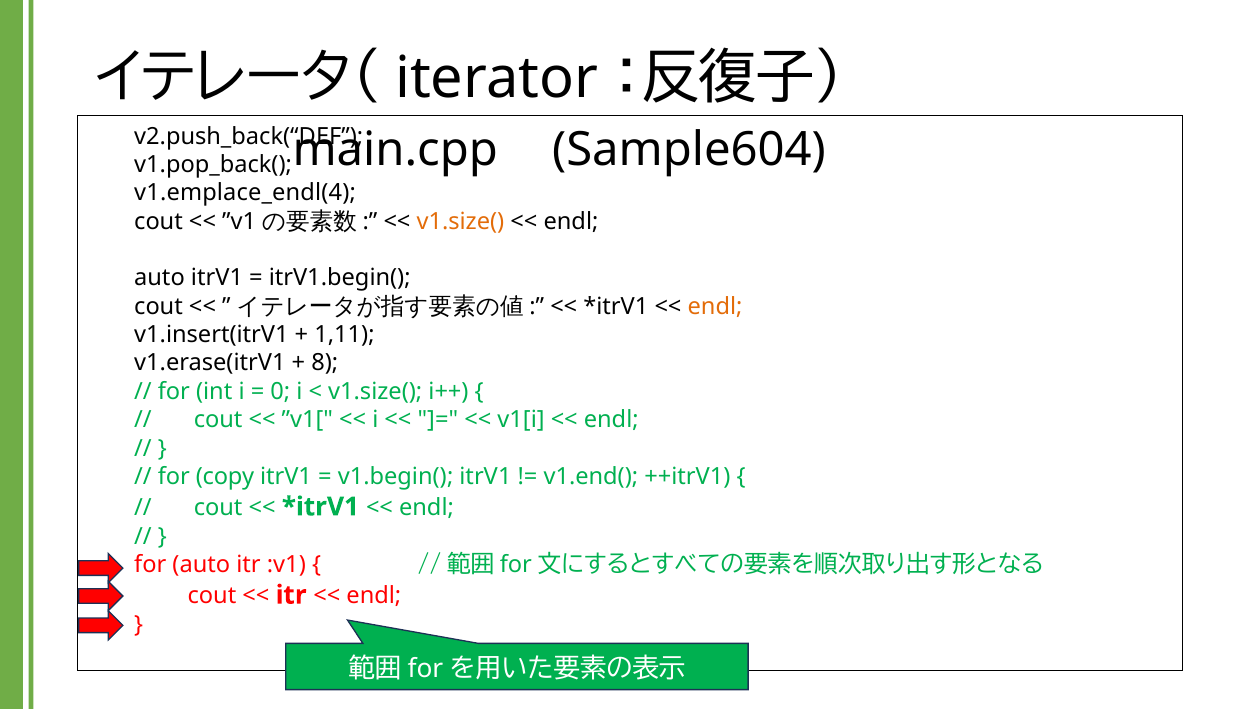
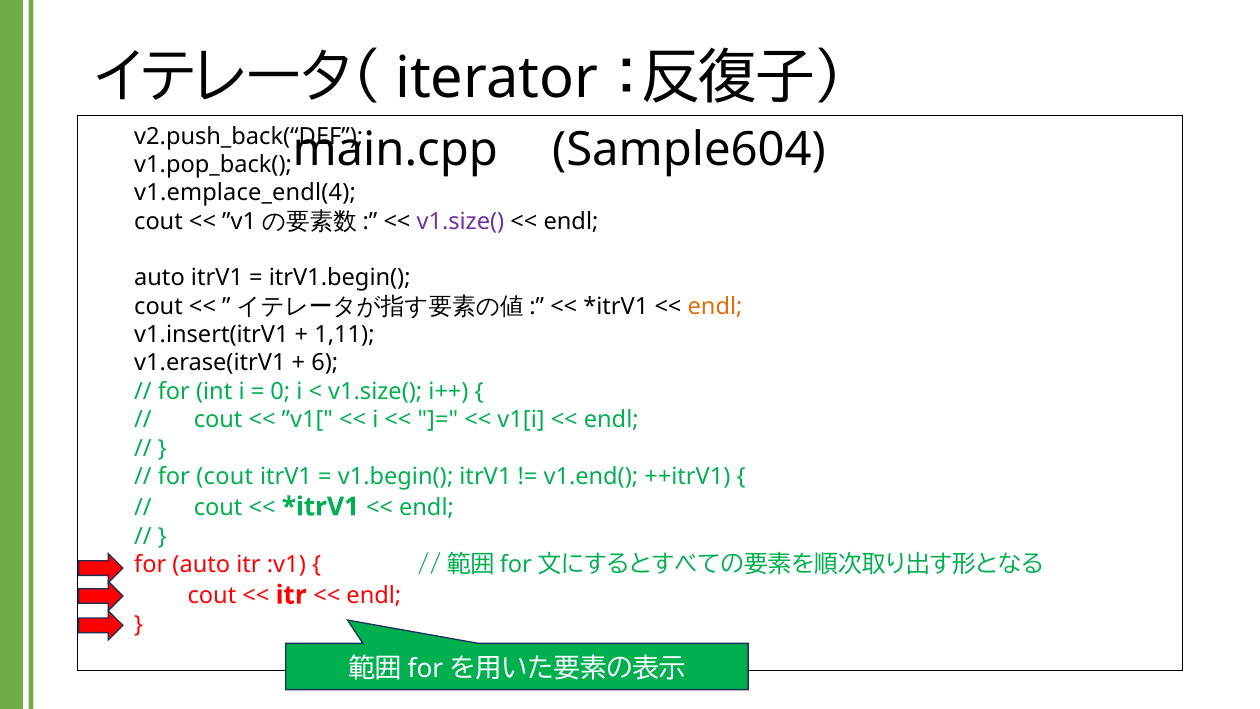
v1.size( at (460, 221) colour: orange -> purple
8: 8 -> 6
for copy: copy -> cout
